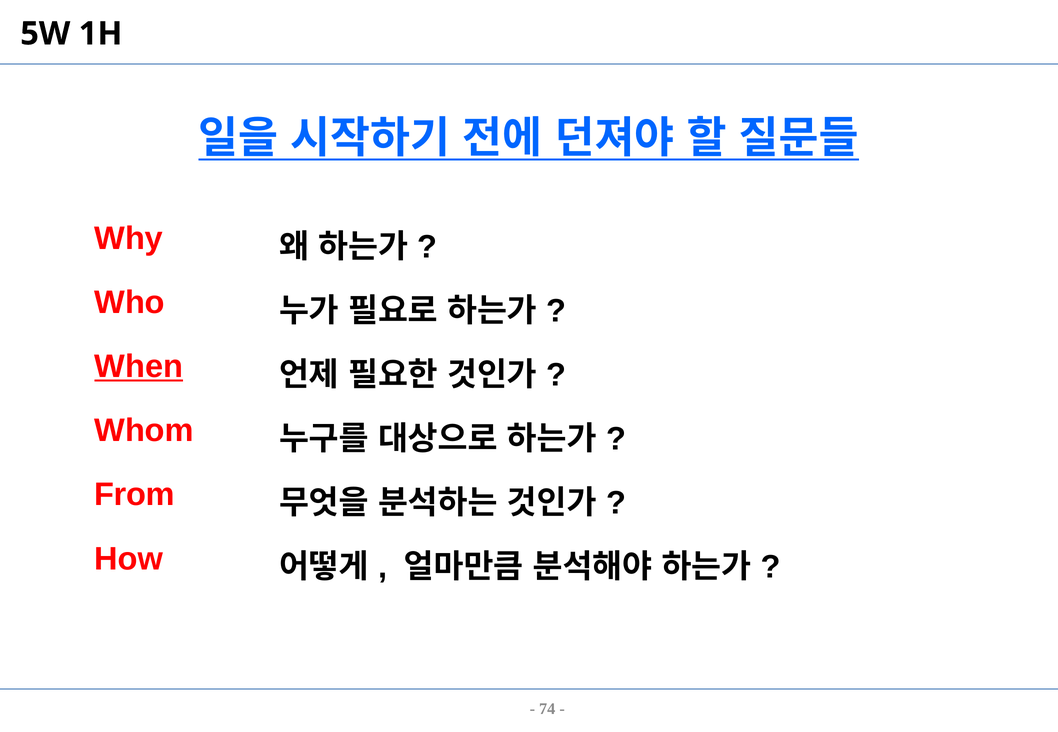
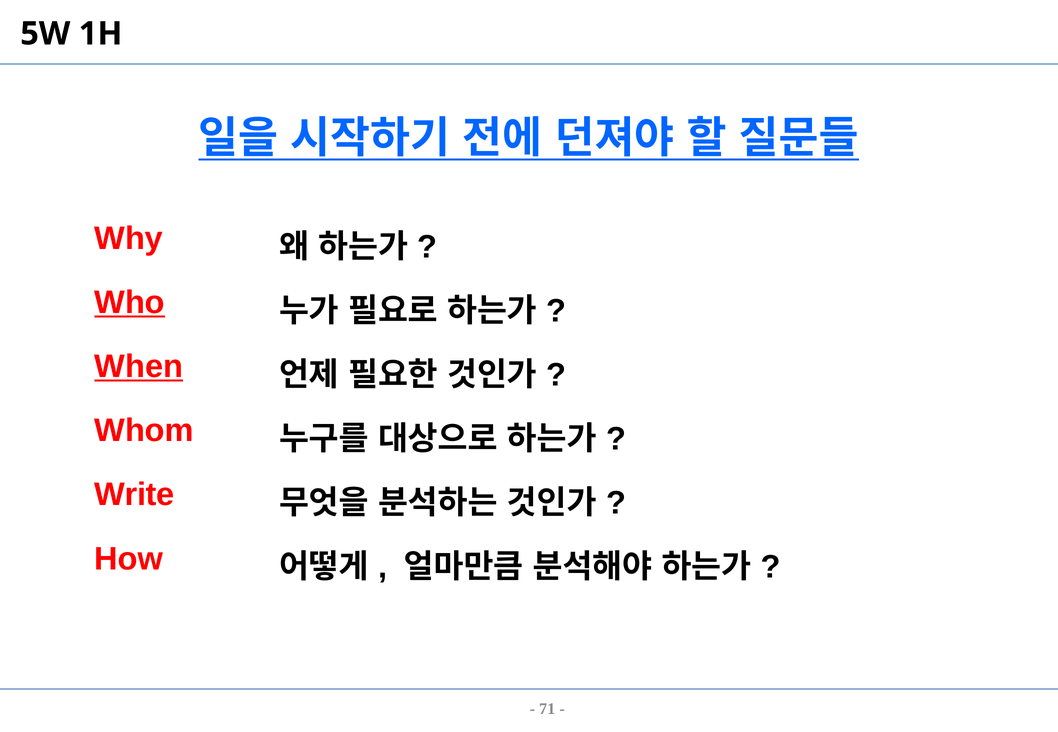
Who underline: none -> present
From: From -> Write
74: 74 -> 71
